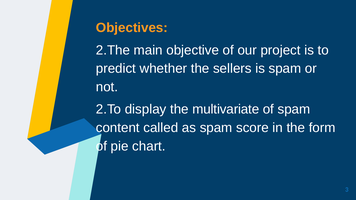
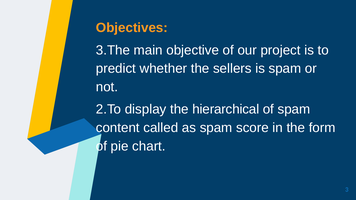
2.The: 2.The -> 3.The
multivariate: multivariate -> hierarchical
